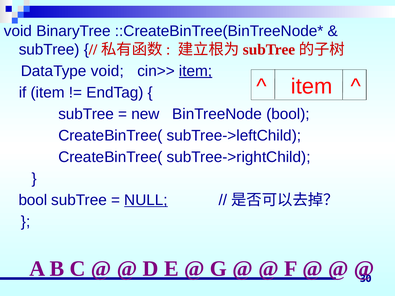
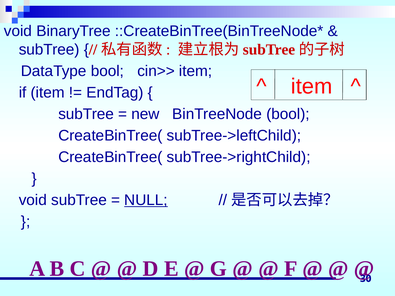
DataType void: void -> bool
item at (196, 71) underline: present -> none
bool at (33, 200): bool -> void
